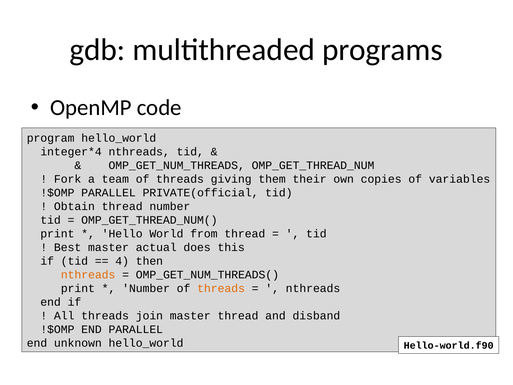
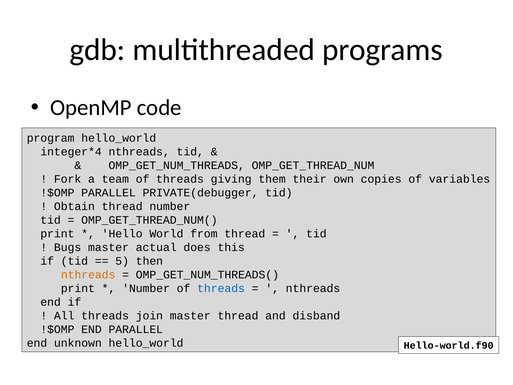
PRIVATE(official: PRIVATE(official -> PRIVATE(debugger
Best: Best -> Bugs
4: 4 -> 5
threads at (221, 288) colour: orange -> blue
